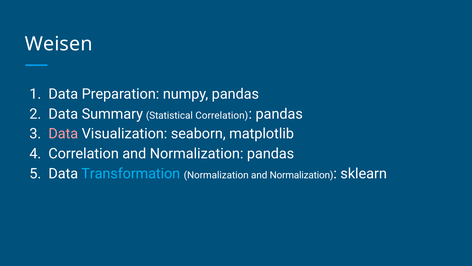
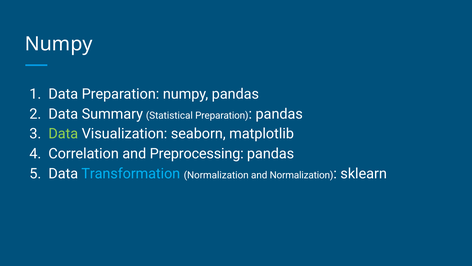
Weisen at (59, 44): Weisen -> Numpy
Statistical Correlation: Correlation -> Preparation
Data at (63, 134) colour: pink -> light green
Correlation and Normalization: Normalization -> Preprocessing
